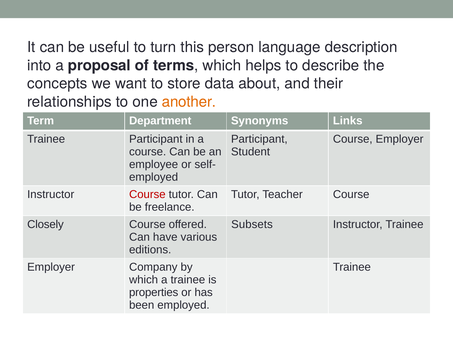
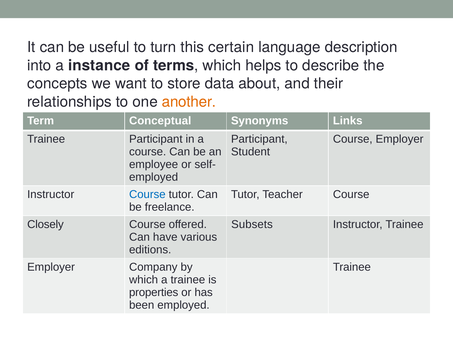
person: person -> certain
proposal: proposal -> instance
Department: Department -> Conceptual
Course at (147, 194) colour: red -> blue
